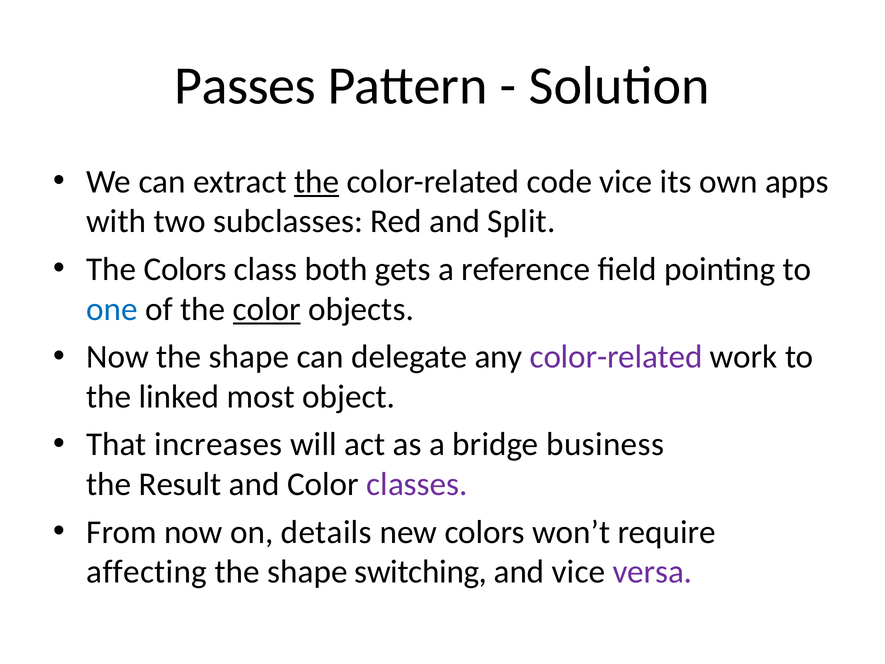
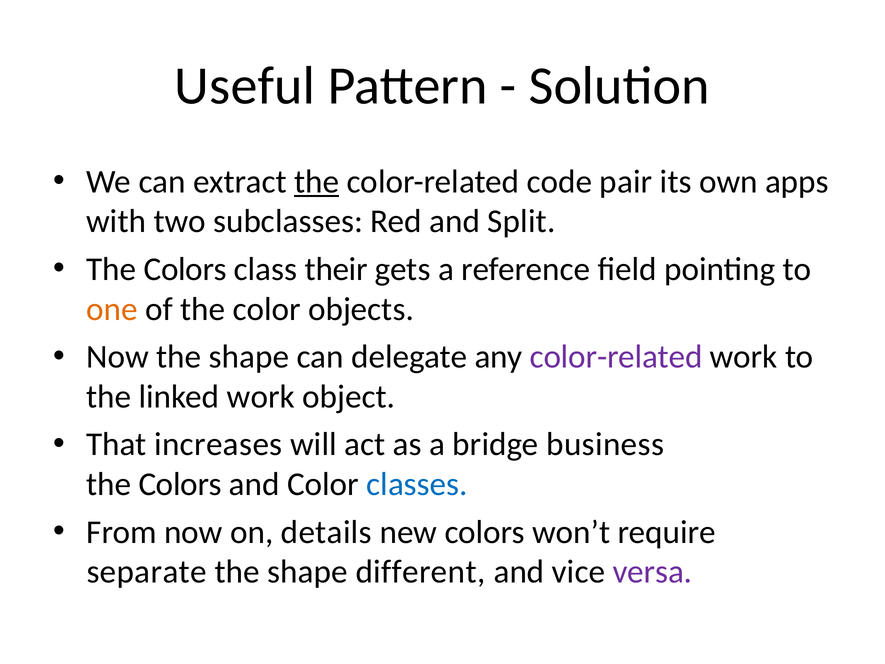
Passes: Passes -> Useful
code vice: vice -> pair
both: both -> their
one colour: blue -> orange
color at (267, 309) underline: present -> none
linked most: most -> work
Result at (180, 484): Result -> Colors
classes colour: purple -> blue
affecting: affecting -> separate
switching: switching -> different
